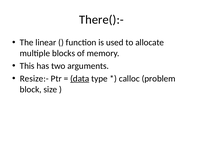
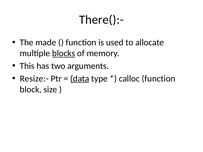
linear: linear -> made
blocks underline: none -> present
calloc problem: problem -> function
